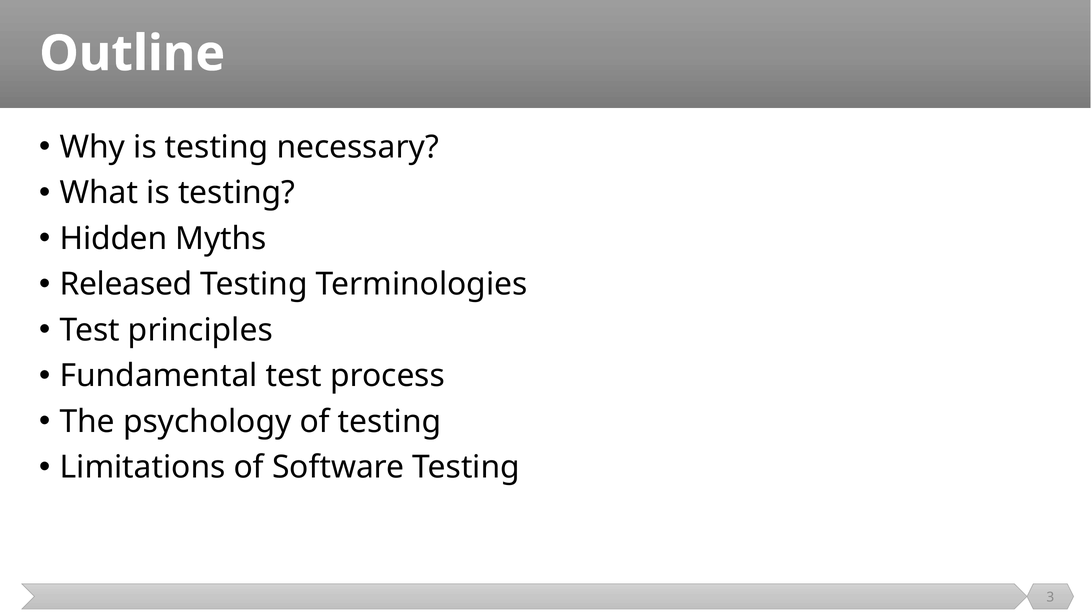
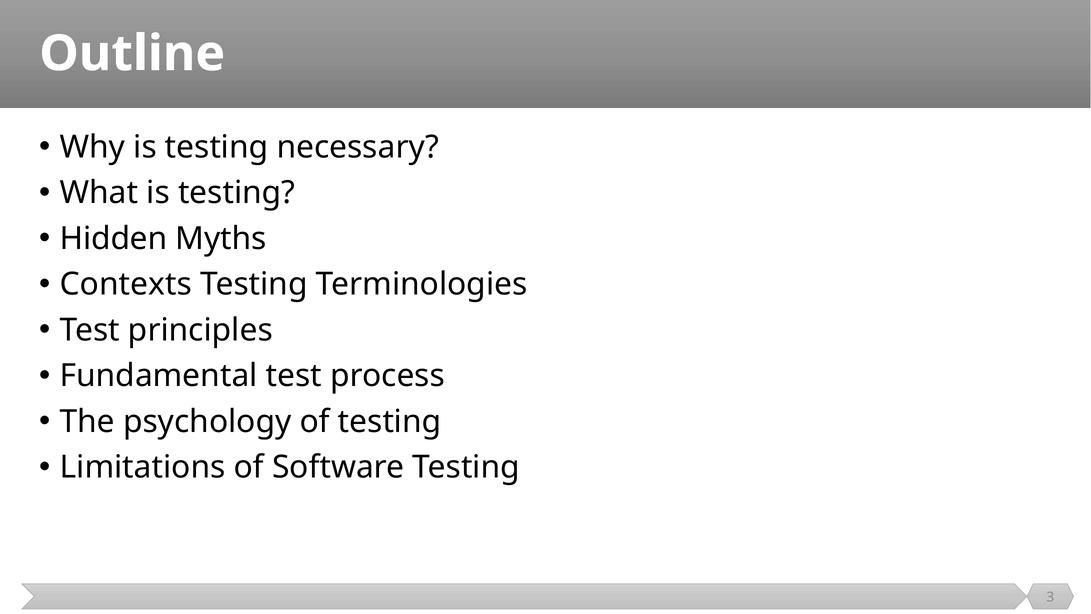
Released: Released -> Contexts
